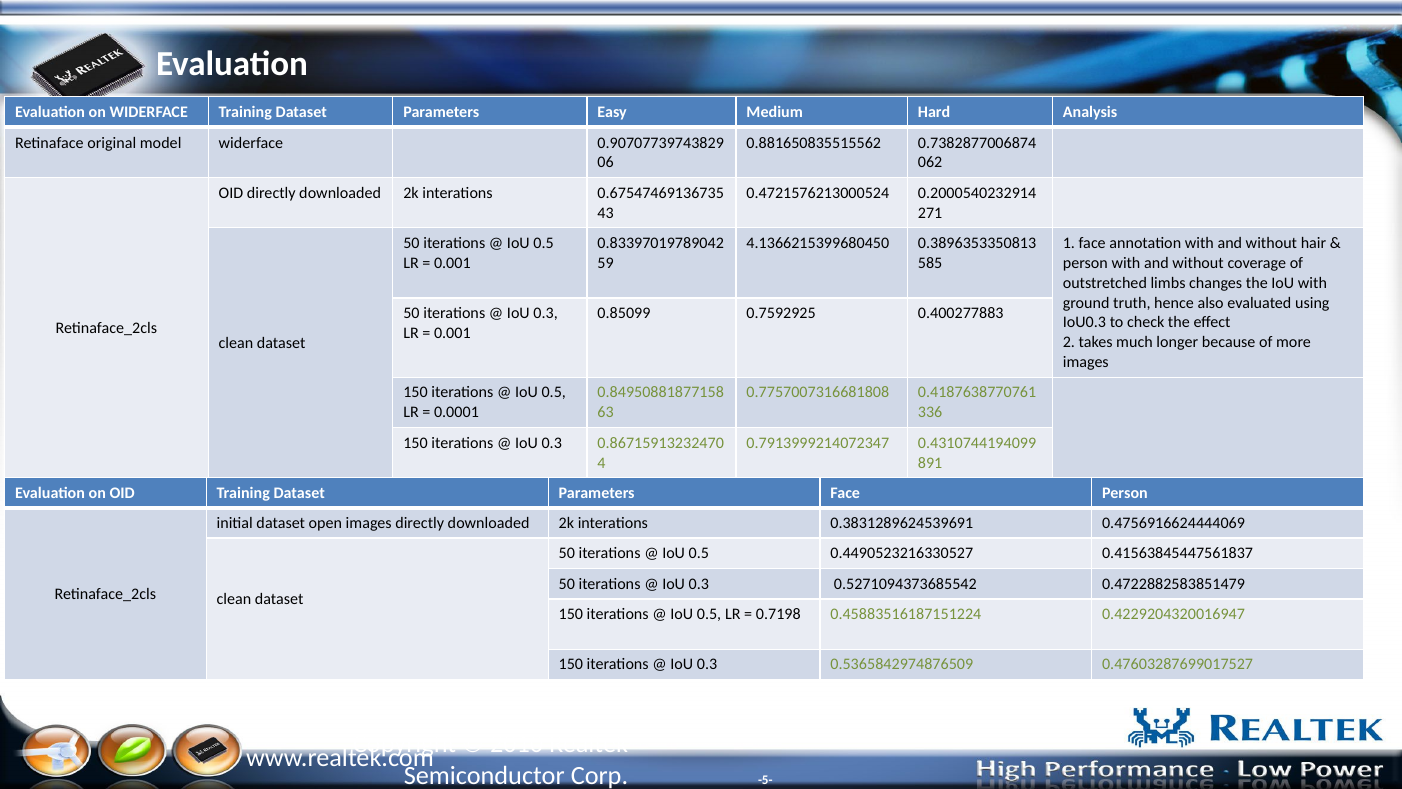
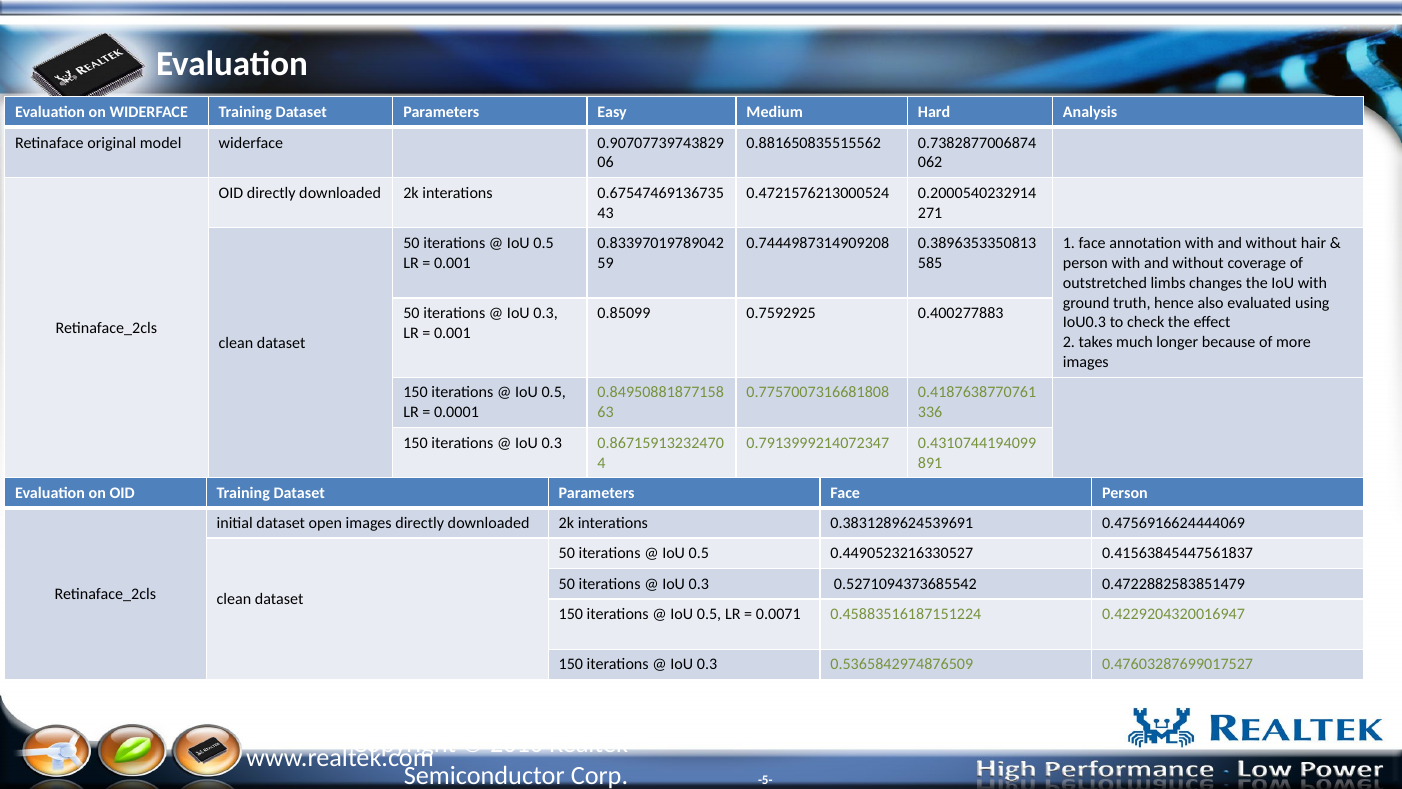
4.1366215399680450: 4.1366215399680450 -> 0.7444987314909208
0.7198: 0.7198 -> 0.0071
